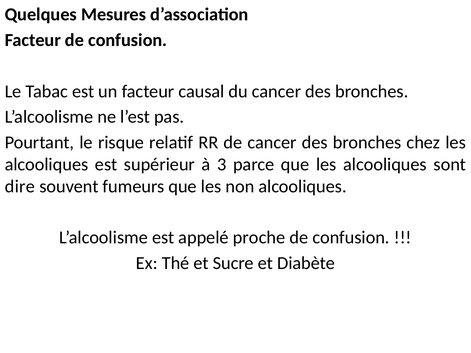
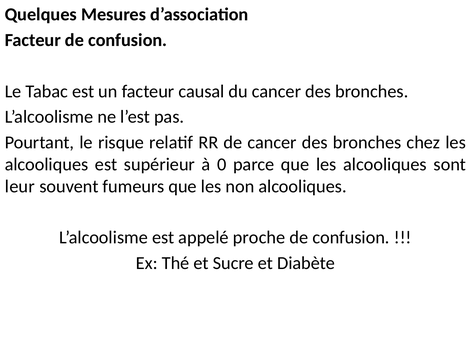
3: 3 -> 0
dire: dire -> leur
